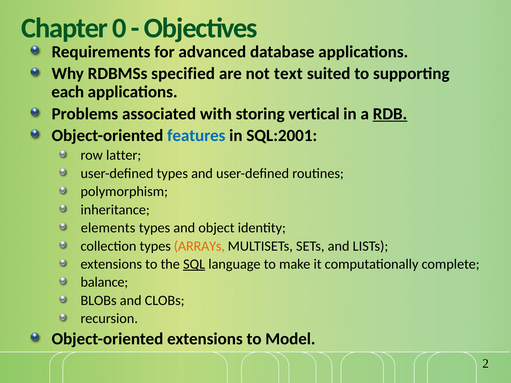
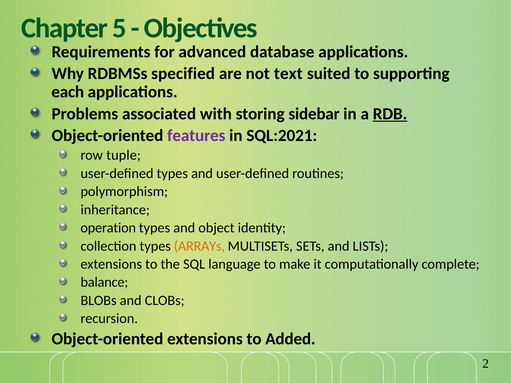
0: 0 -> 5
vertical: vertical -> sidebar
features colour: blue -> purple
SQL:2001: SQL:2001 -> SQL:2021
latter: latter -> tuple
elements: elements -> operation
SQL underline: present -> none
Model: Model -> Added
